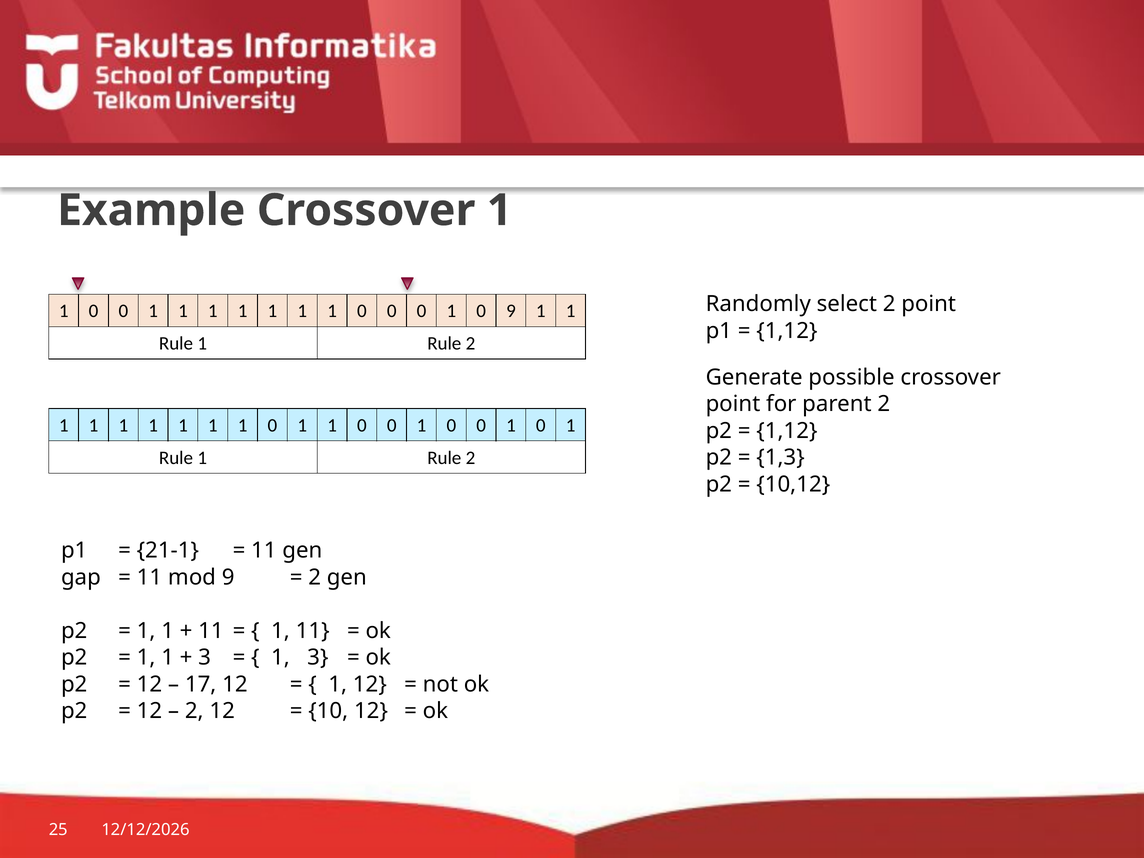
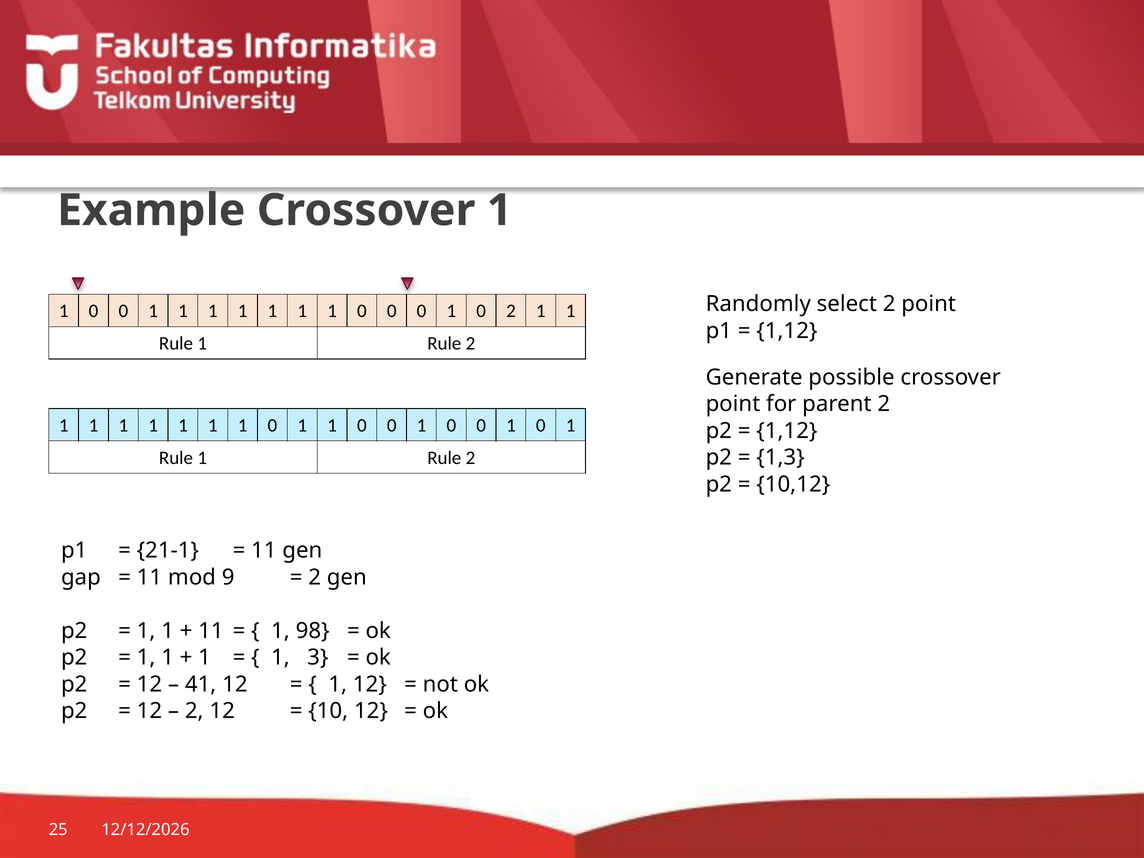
0 9: 9 -> 2
1 11: 11 -> 98
3 at (205, 657): 3 -> 1
17: 17 -> 41
